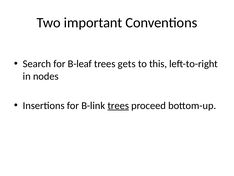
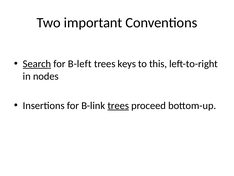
Search underline: none -> present
B-leaf: B-leaf -> B-left
gets: gets -> keys
